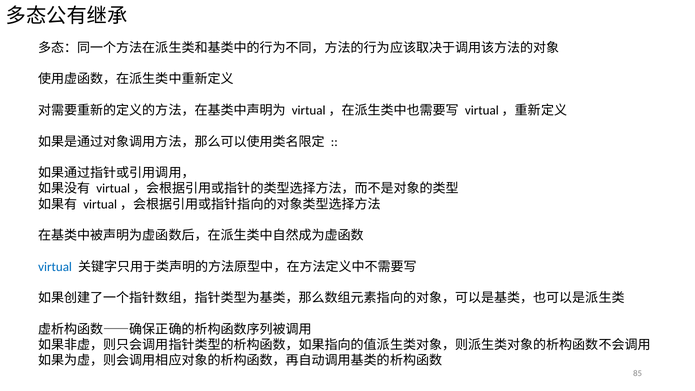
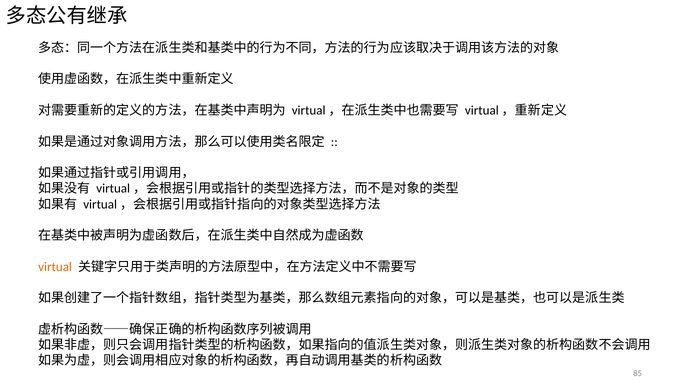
virtual colour: blue -> orange
